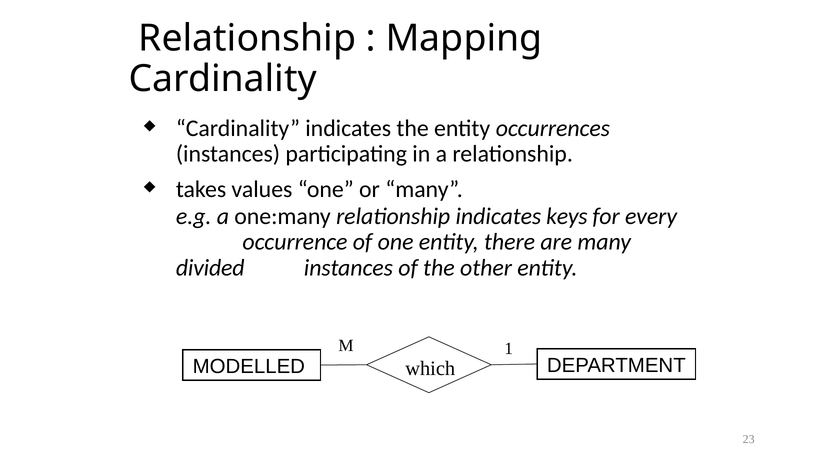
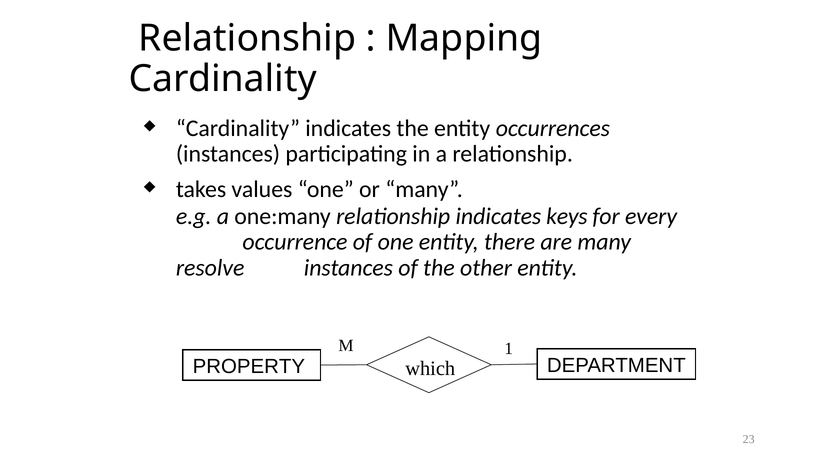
divided: divided -> resolve
MODELLED: MODELLED -> PROPERTY
